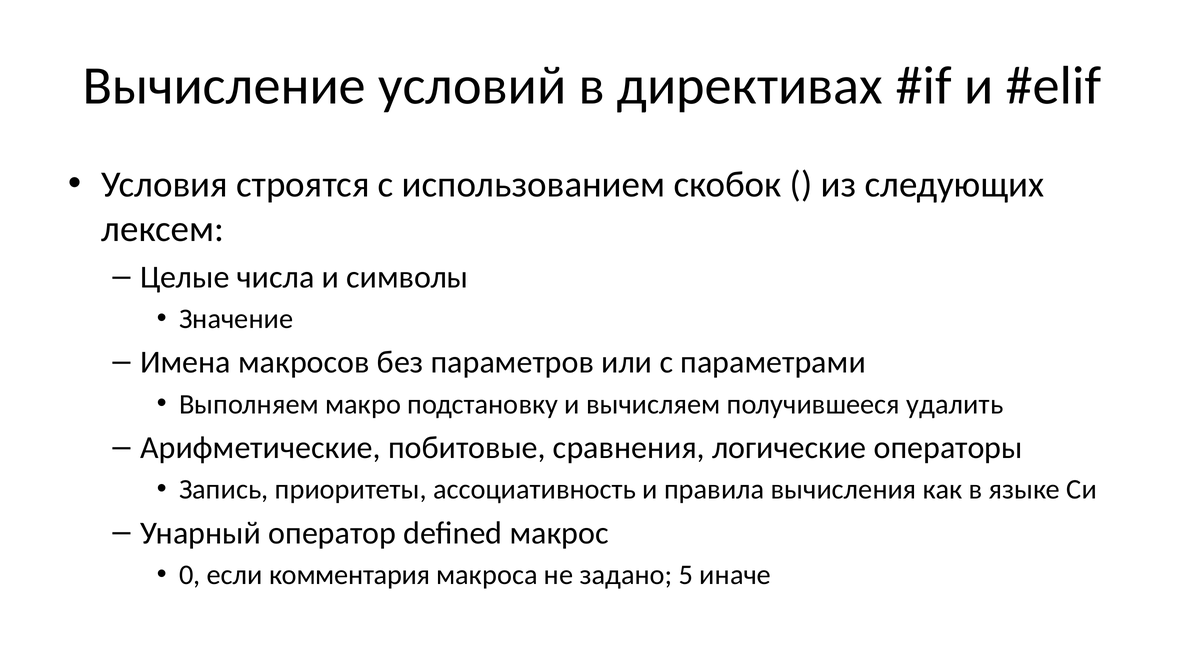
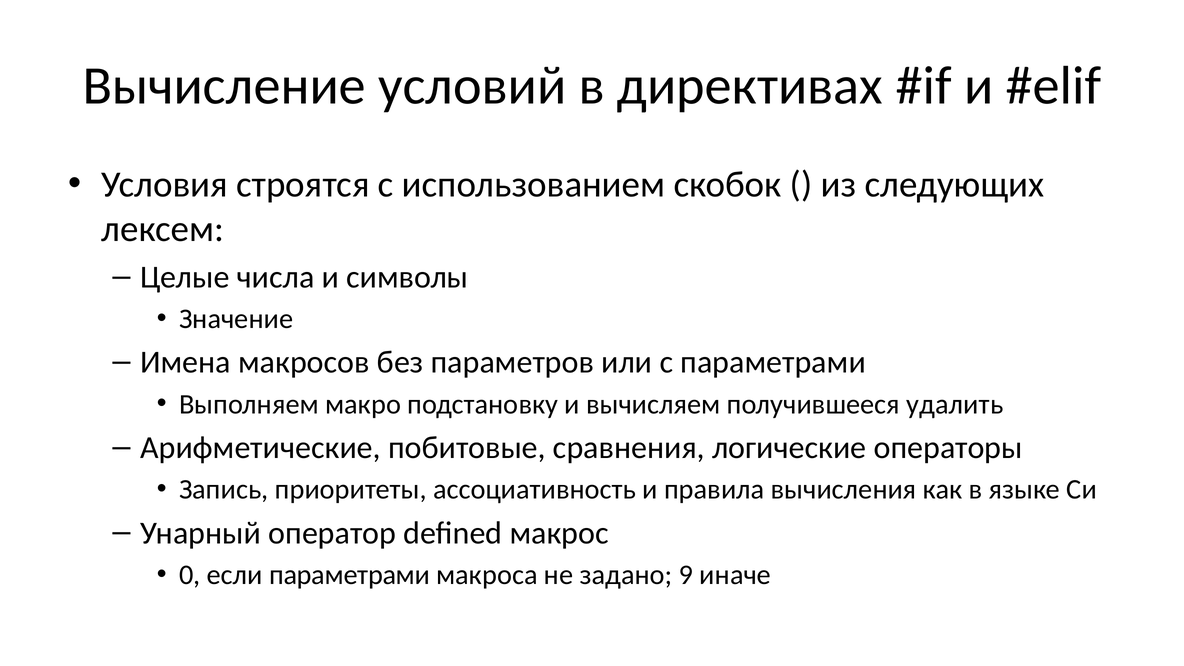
если комментария: комментария -> параметрами
5: 5 -> 9
